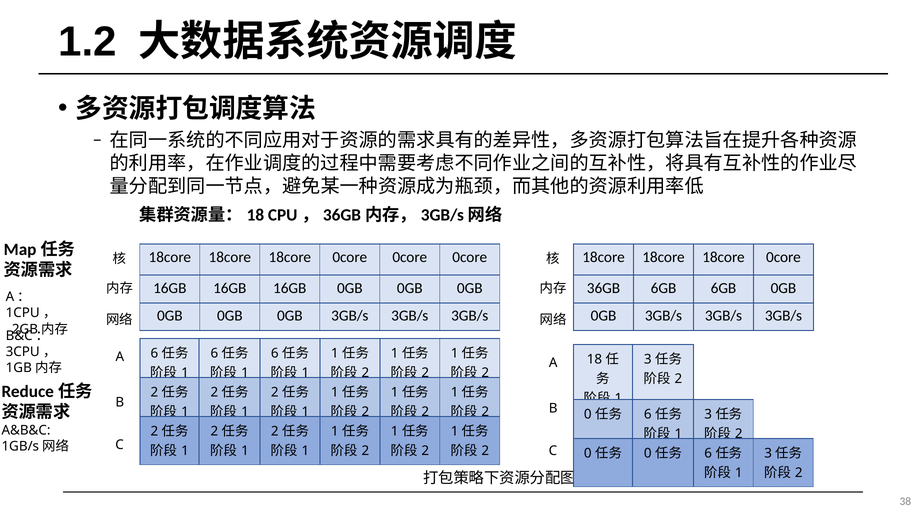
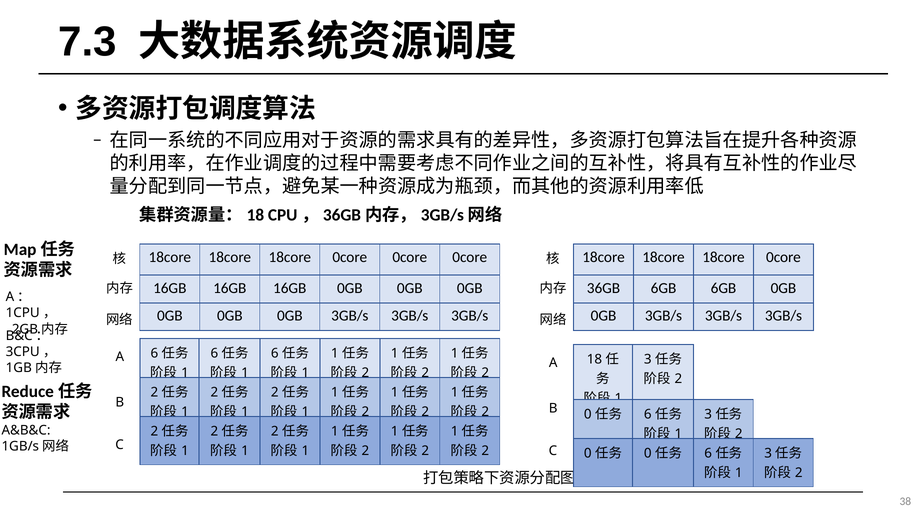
1.2: 1.2 -> 7.3
